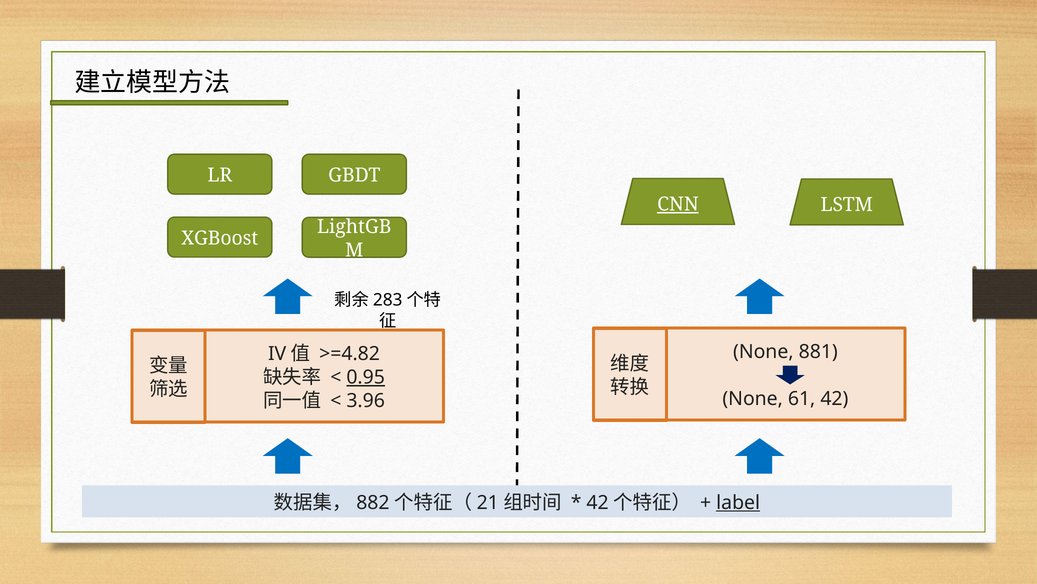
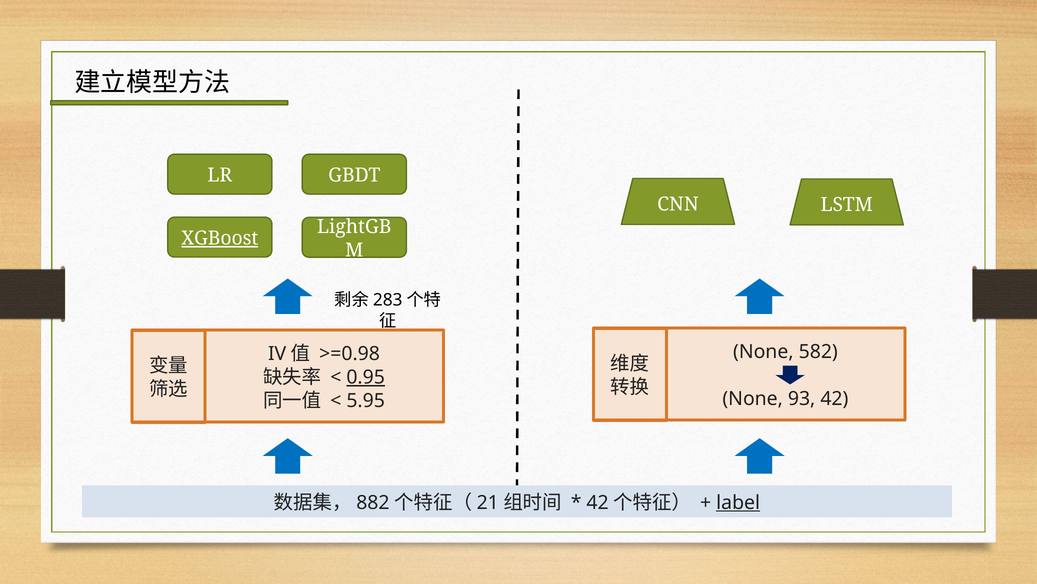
CNN underline: present -> none
XGBoost underline: none -> present
>=4.82: >=4.82 -> >=0.98
881: 881 -> 582
3.96: 3.96 -> 5.95
61: 61 -> 93
